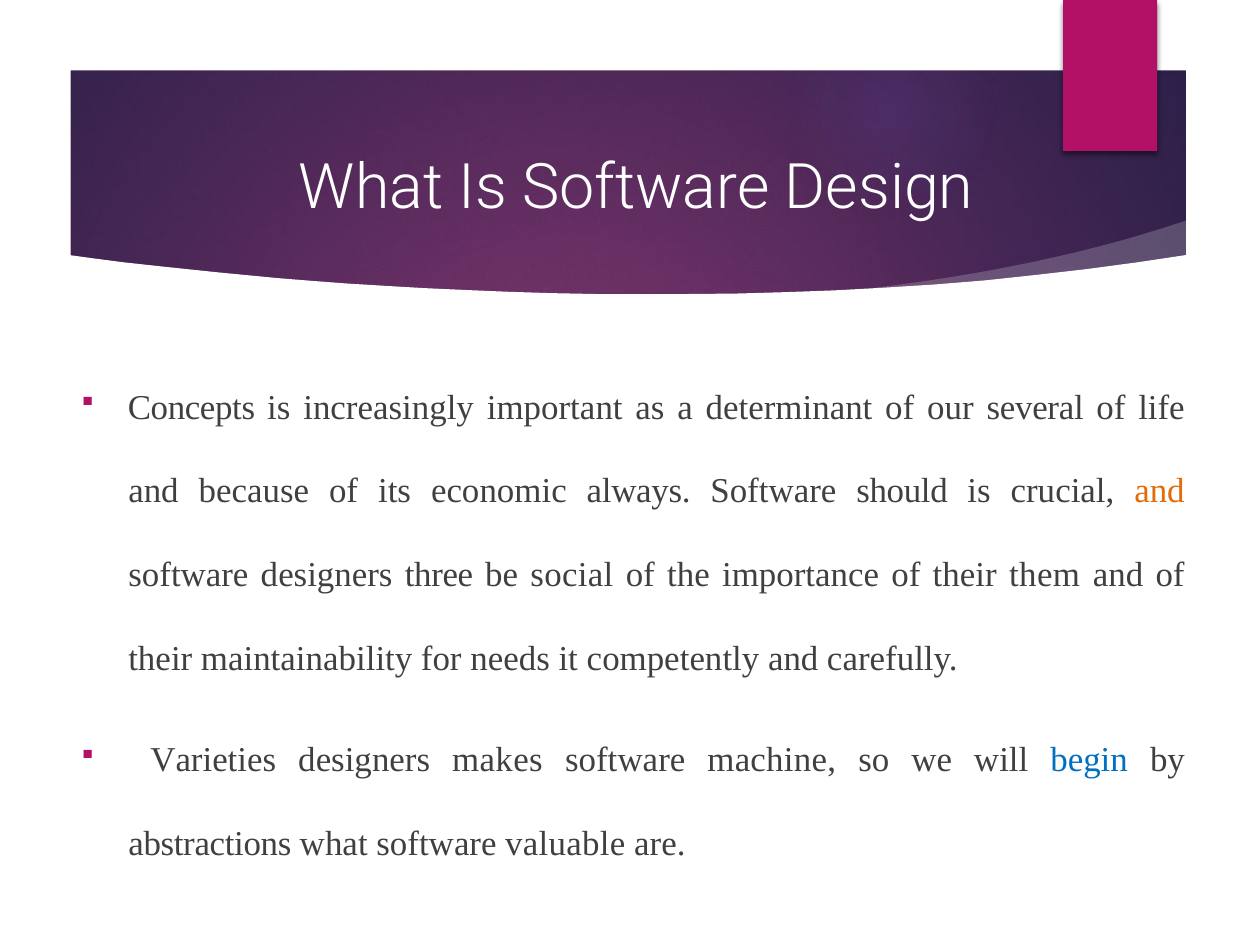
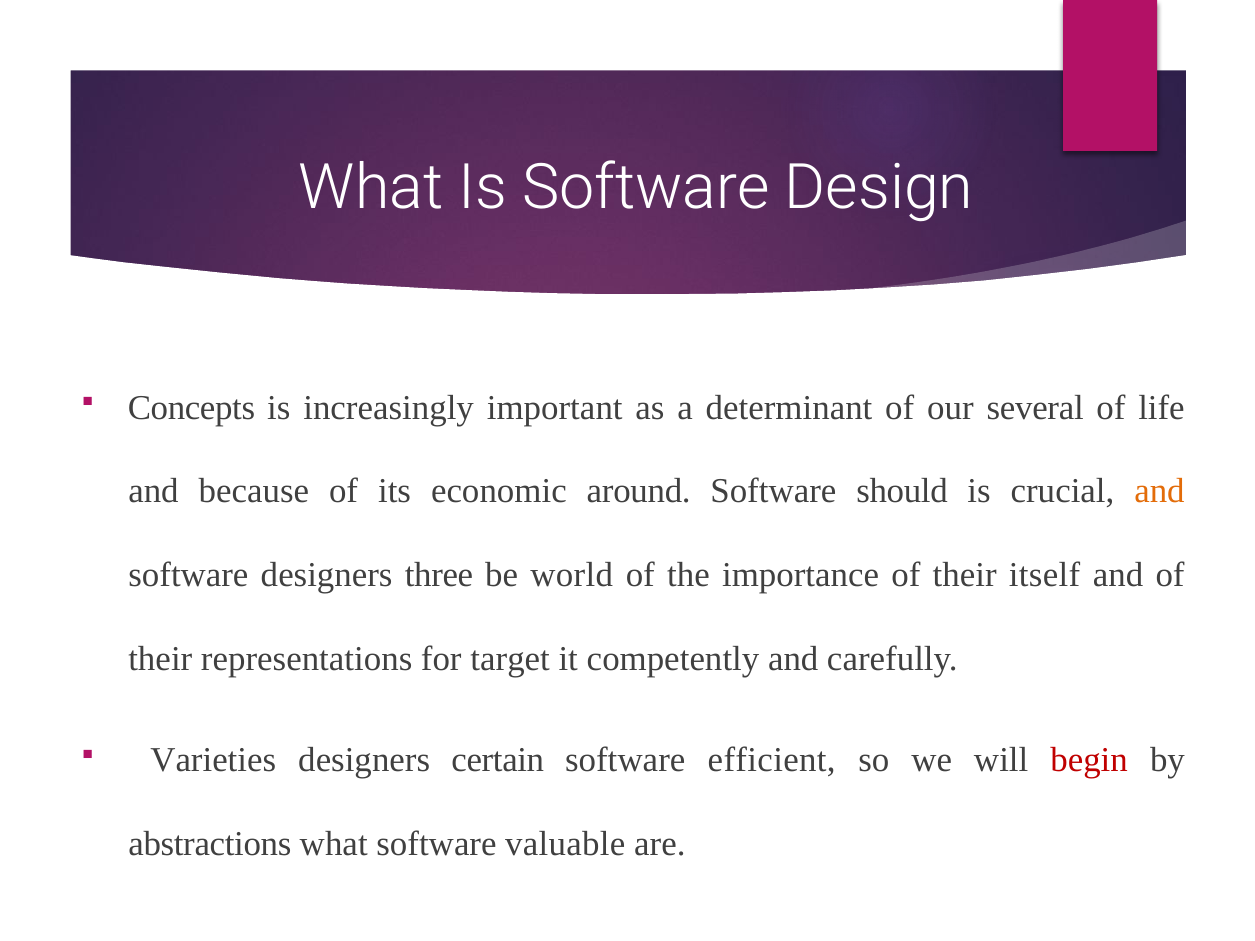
always: always -> around
social: social -> world
them: them -> itself
maintainability: maintainability -> representations
needs: needs -> target
makes: makes -> certain
machine: machine -> efficient
begin colour: blue -> red
